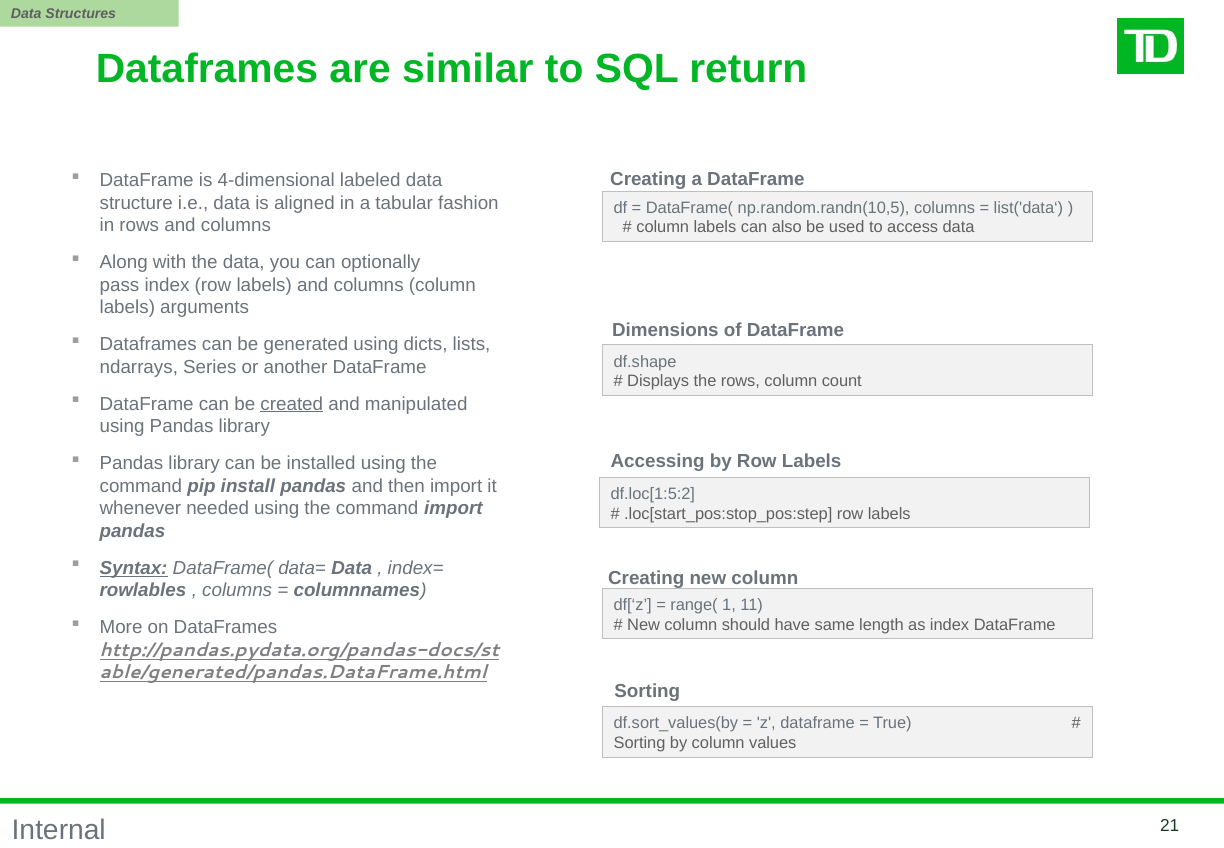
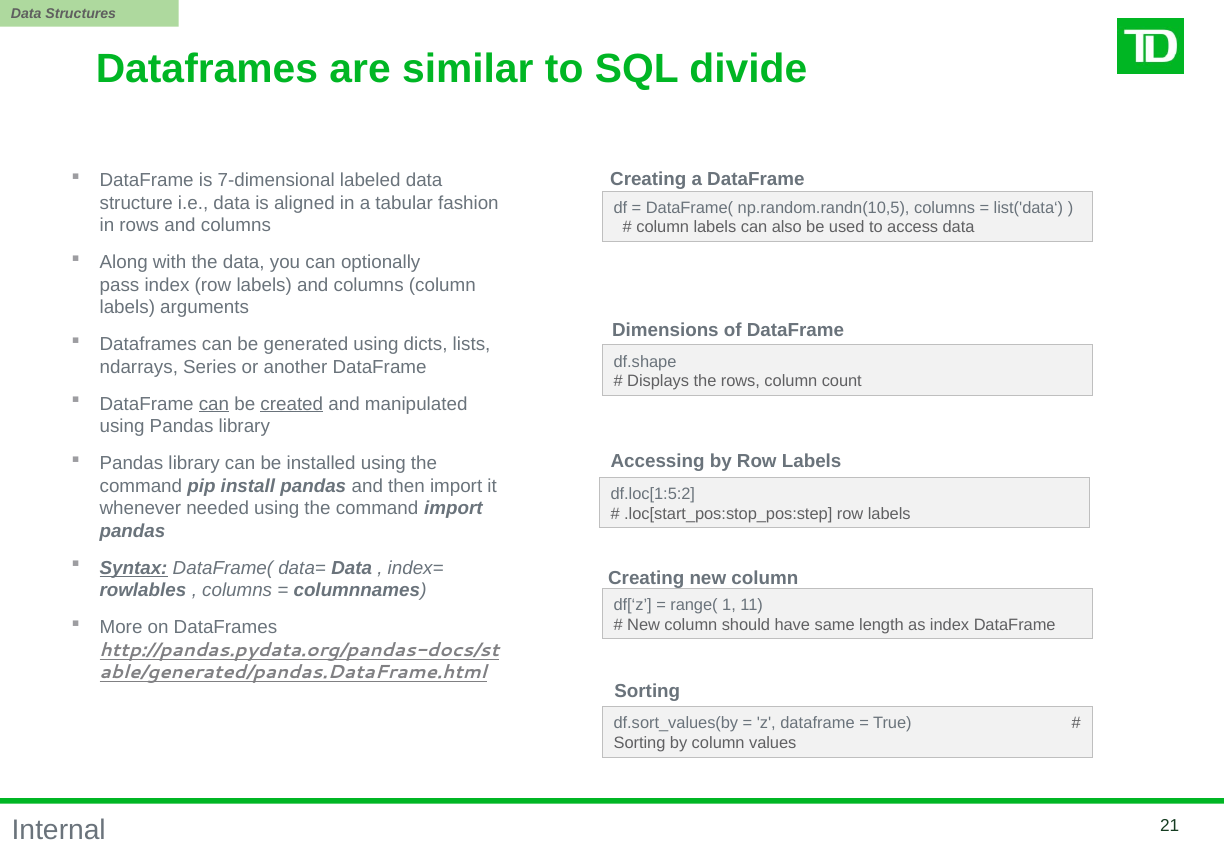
return: return -> divide
4-dimensional: 4-dimensional -> 7-dimensional
can at (214, 404) underline: none -> present
